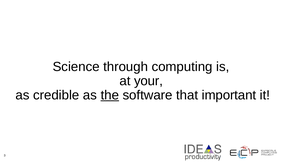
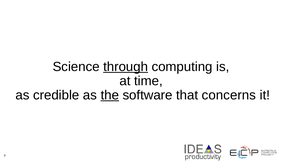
through underline: none -> present
your: your -> time
important: important -> concerns
